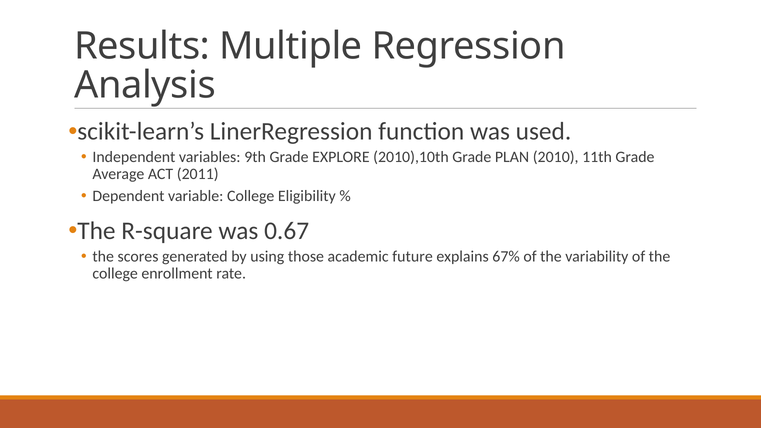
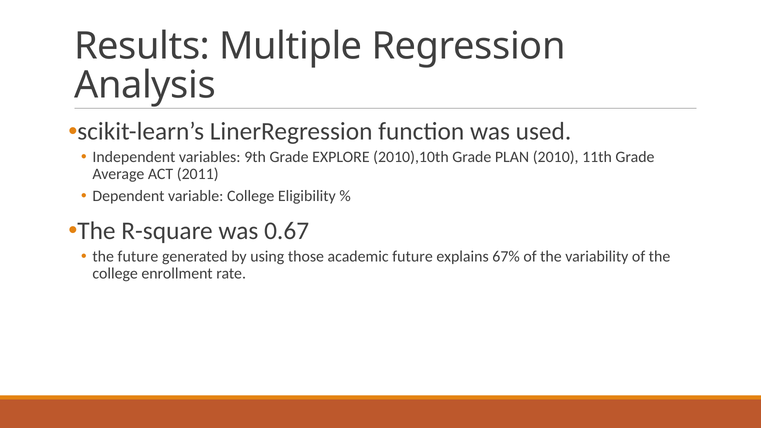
the scores: scores -> future
